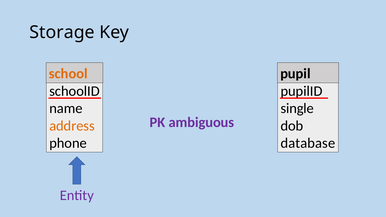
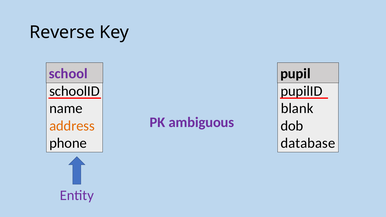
Storage: Storage -> Reverse
school colour: orange -> purple
single: single -> blank
